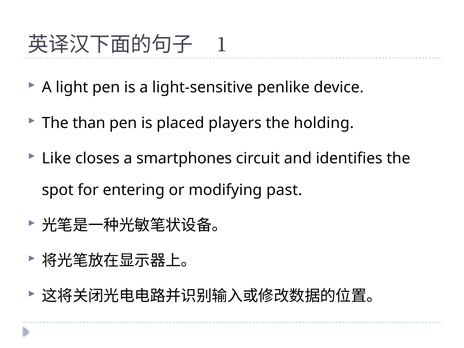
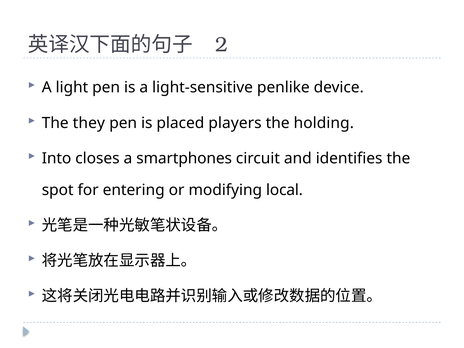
1: 1 -> 2
than: than -> they
Like: Like -> Into
past: past -> local
